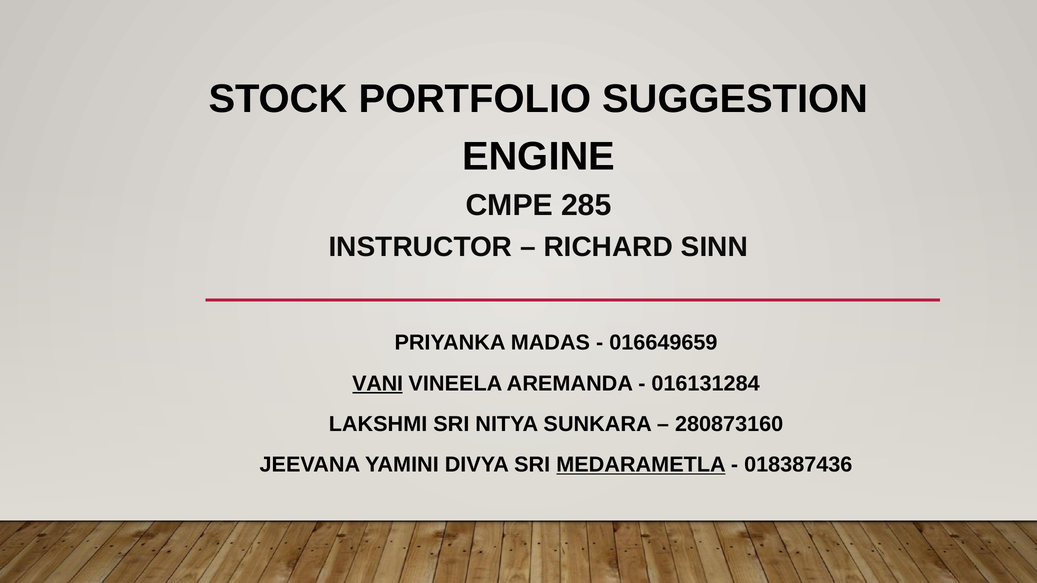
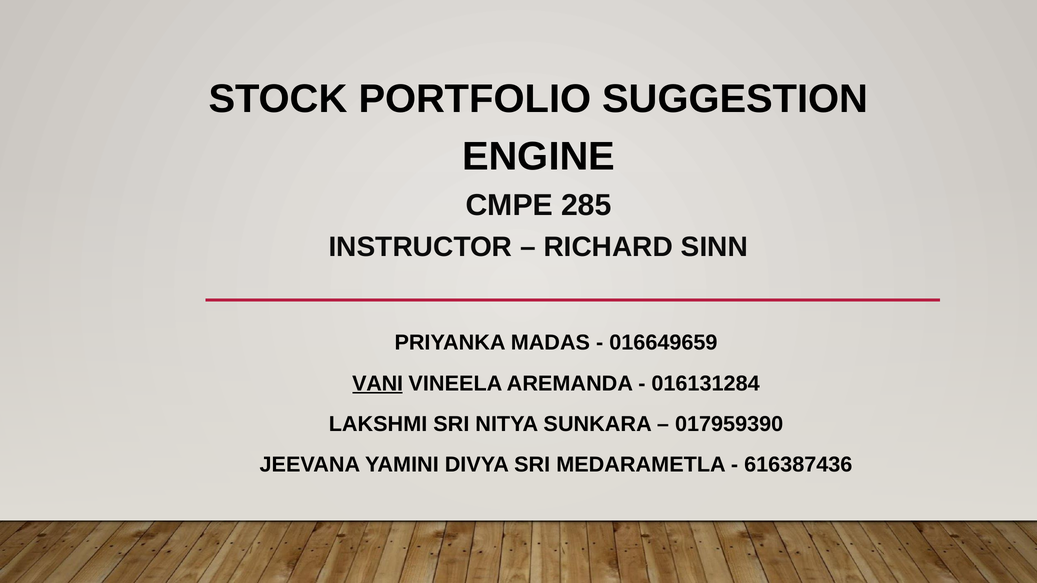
280873160: 280873160 -> 017959390
MEDARAMETLA underline: present -> none
018387436: 018387436 -> 616387436
